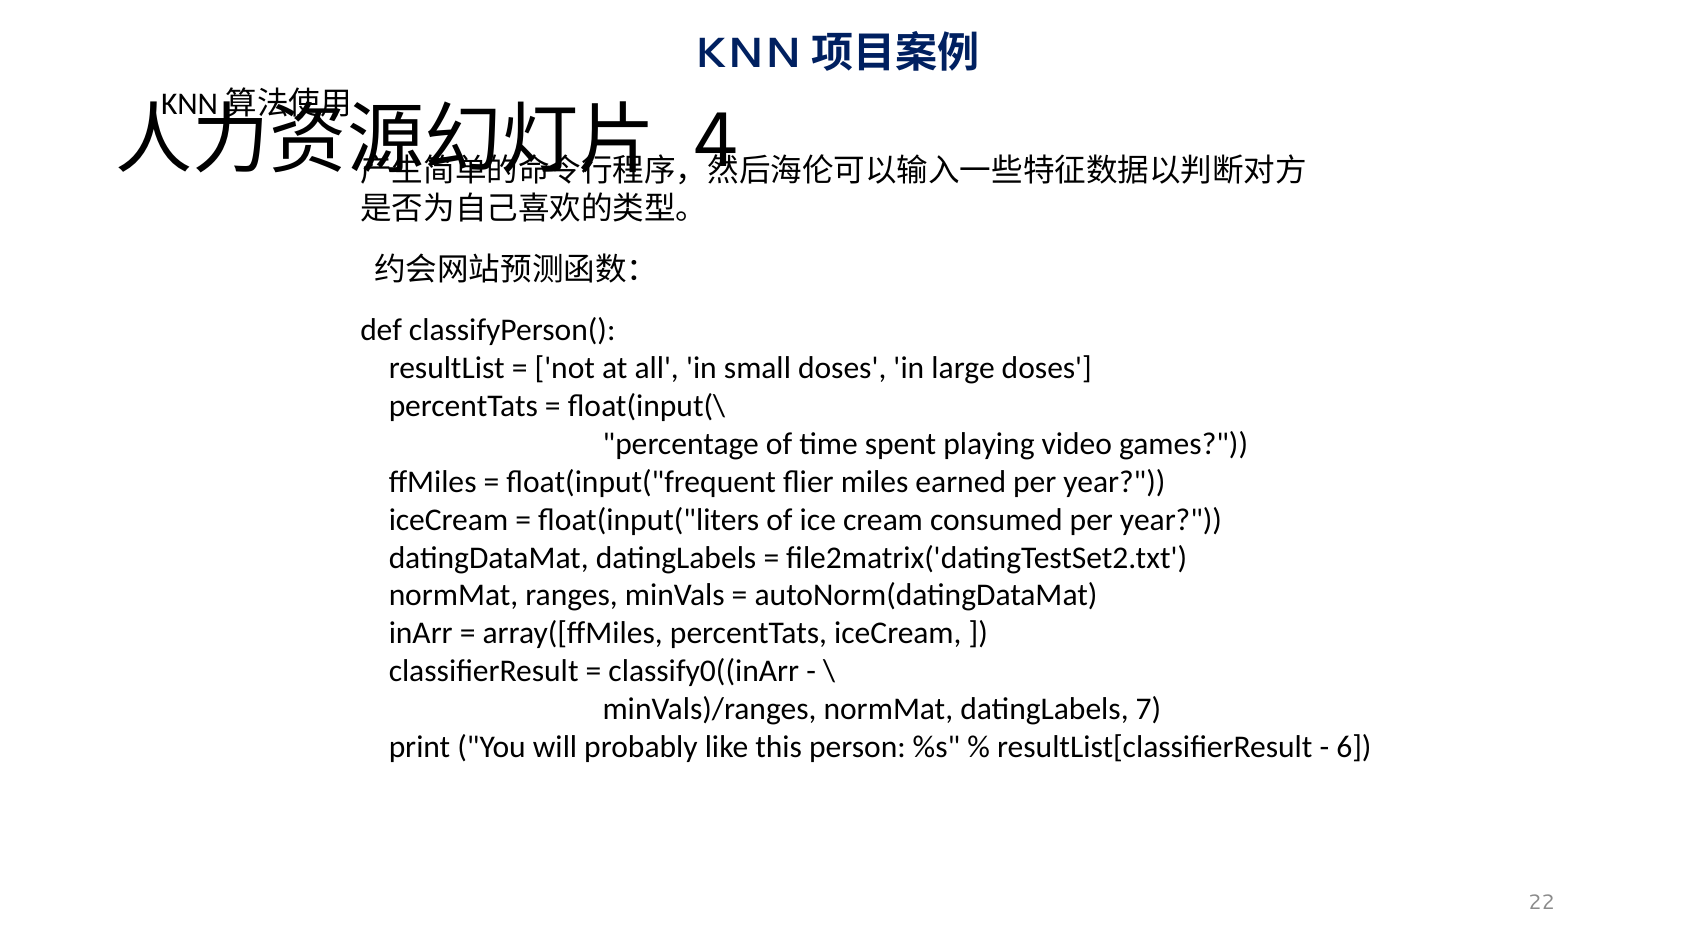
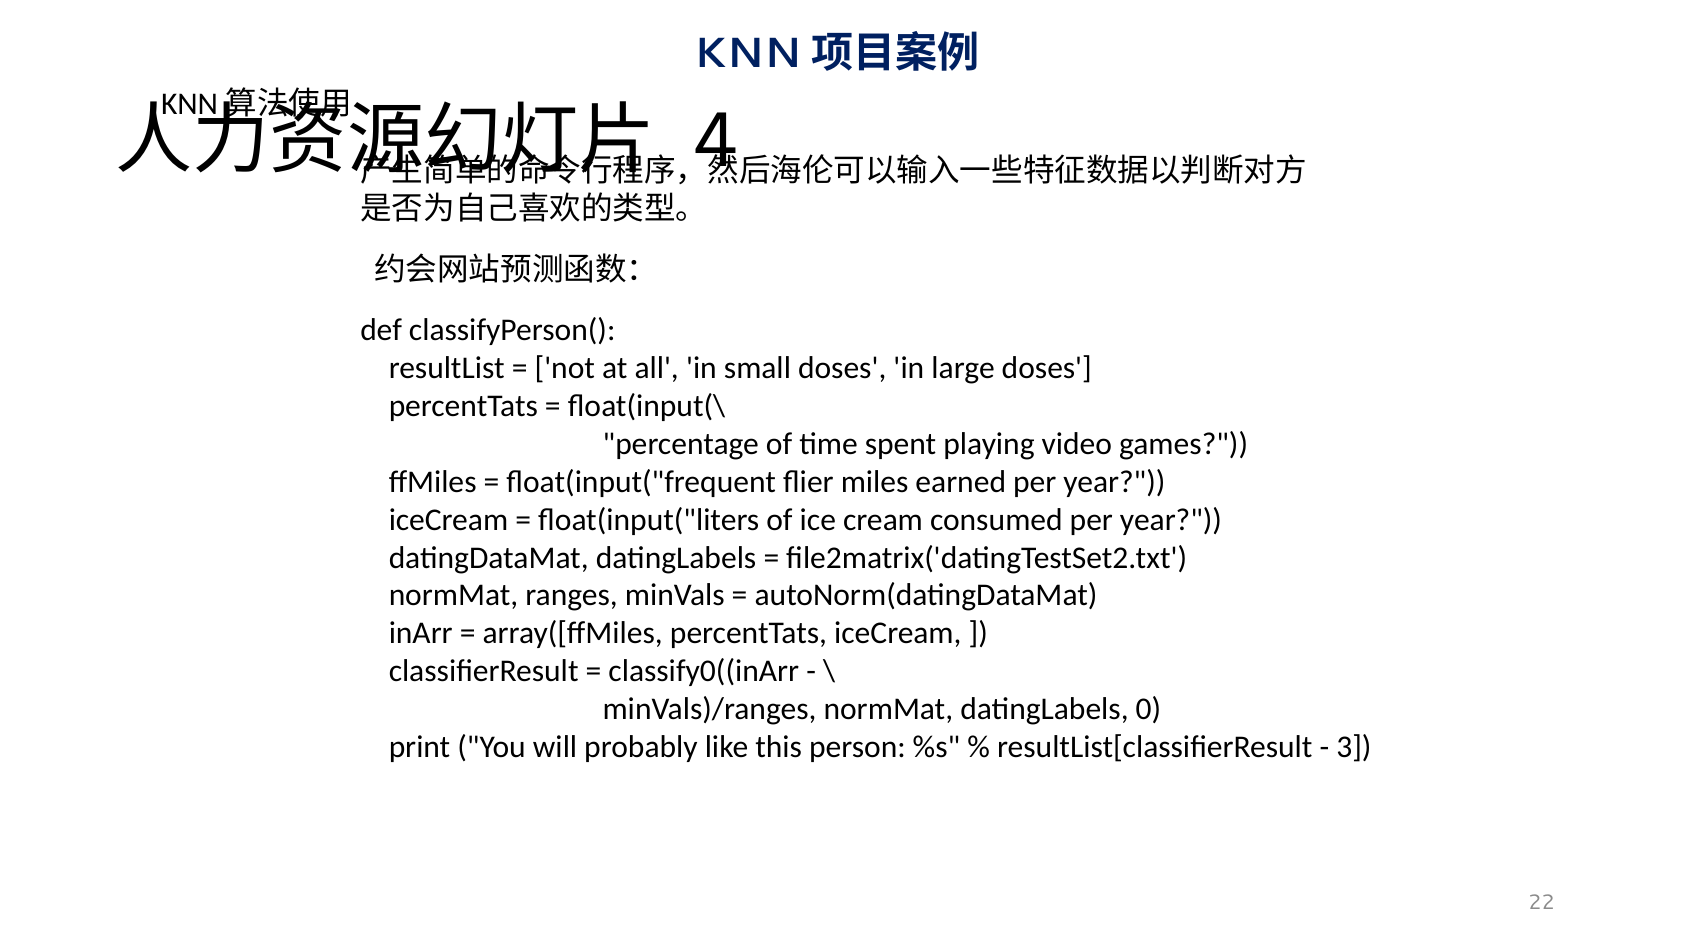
7: 7 -> 0
6: 6 -> 3
